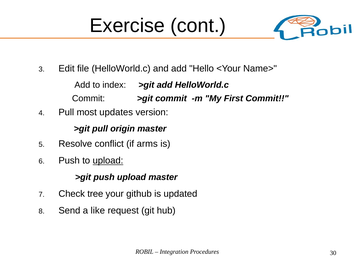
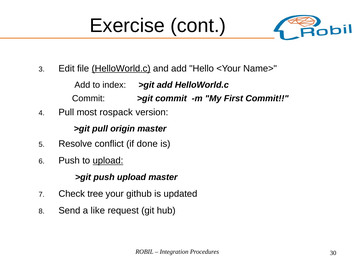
HelloWorld.c at (121, 68) underline: none -> present
updates: updates -> rospack
arms: arms -> done
